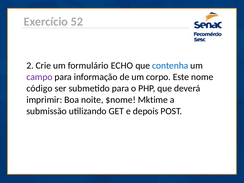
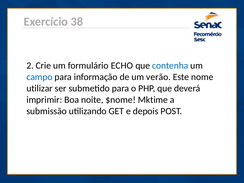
52: 52 -> 38
campo colour: purple -> blue
corpo: corpo -> verão
código: código -> utilizar
